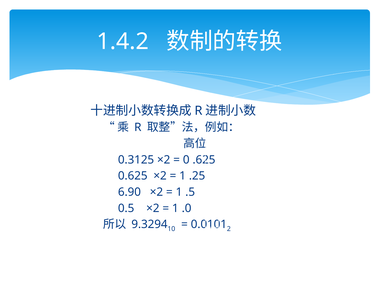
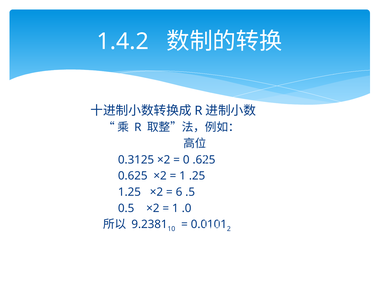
6.90: 6.90 -> 1.25
1 at (179, 192): 1 -> 6
9.3294: 9.3294 -> 9.2381
